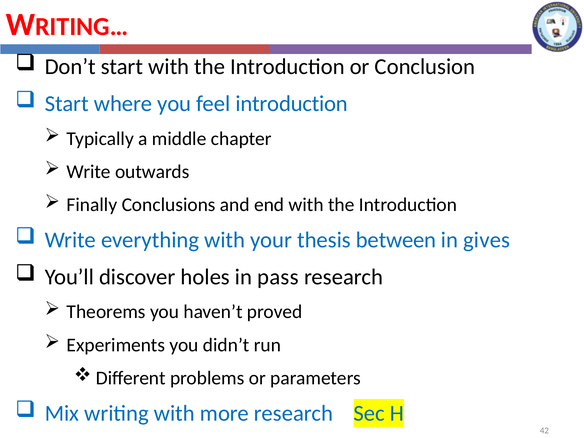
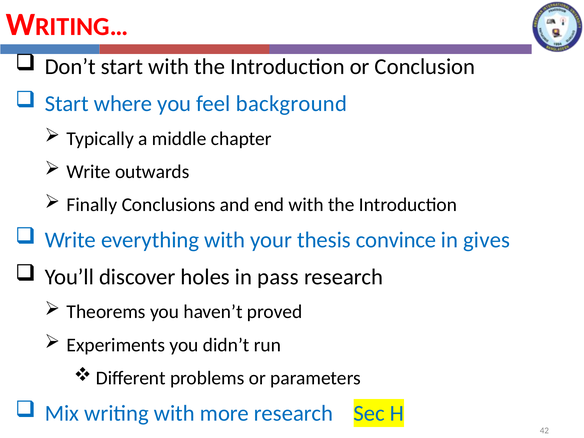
feel introduction: introduction -> background
between: between -> convince
